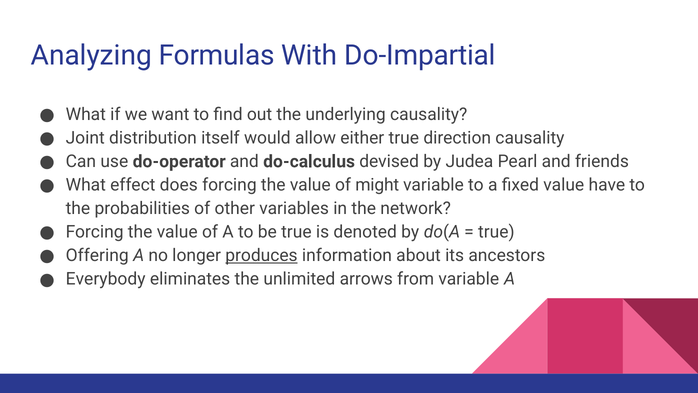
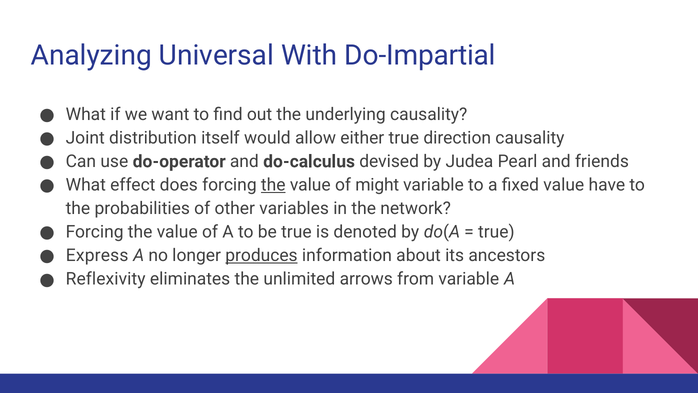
Formulas: Formulas -> Universal
the at (273, 185) underline: none -> present
Offering: Offering -> Express
Everybody: Everybody -> Reflexivity
